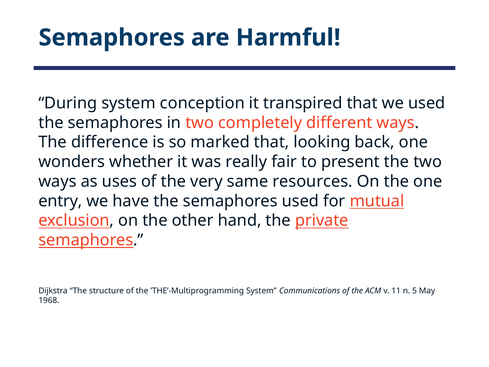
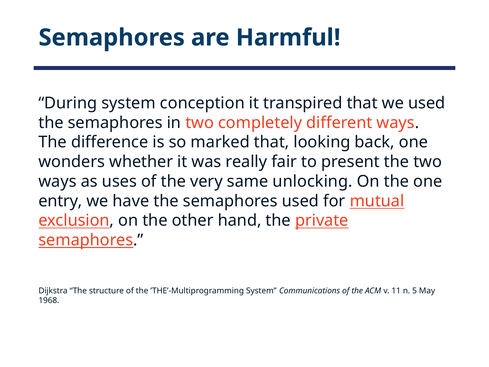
resources: resources -> unlocking
